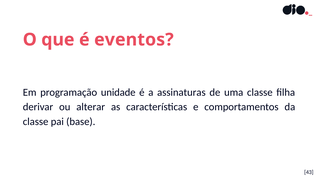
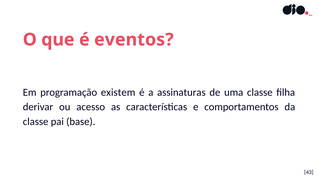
unidade: unidade -> existem
alterar: alterar -> acesso
